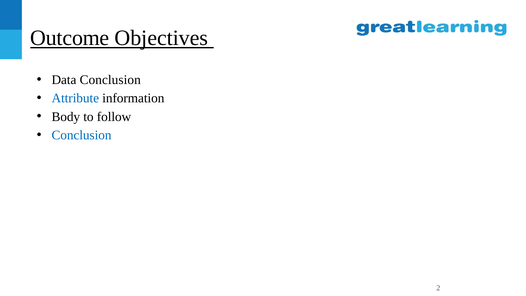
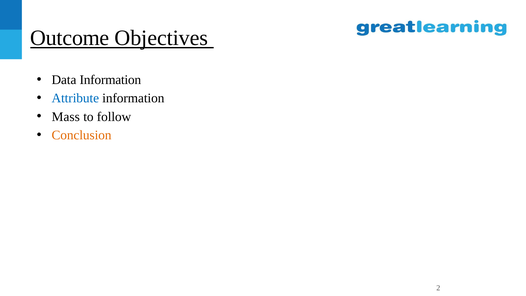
Data Conclusion: Conclusion -> Information
Body: Body -> Mass
Conclusion at (82, 135) colour: blue -> orange
